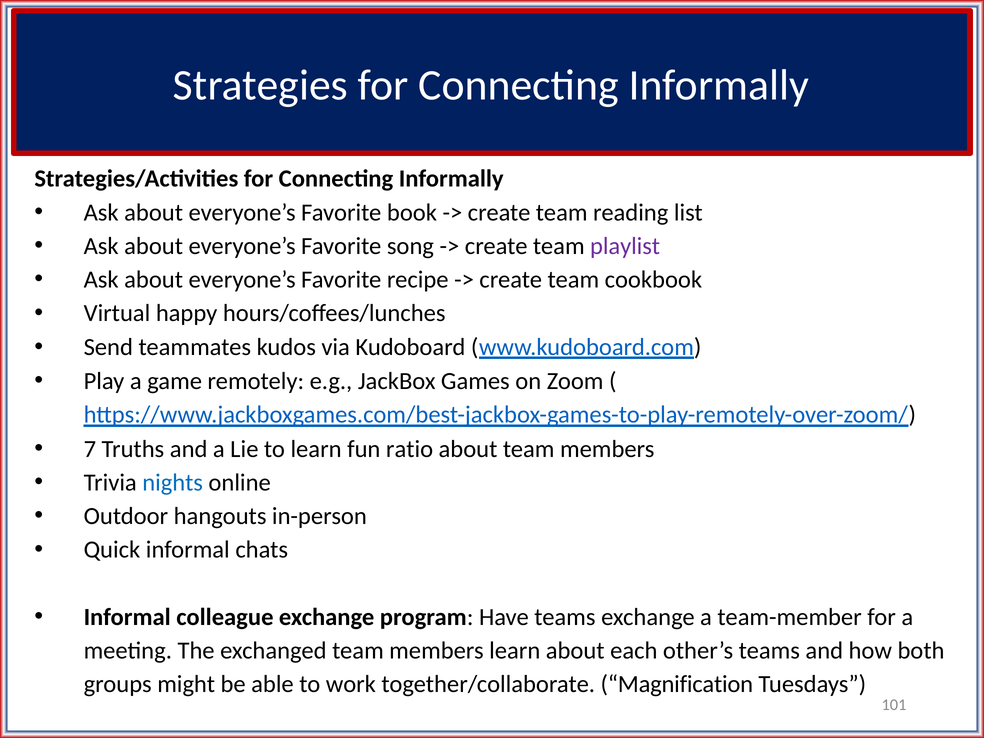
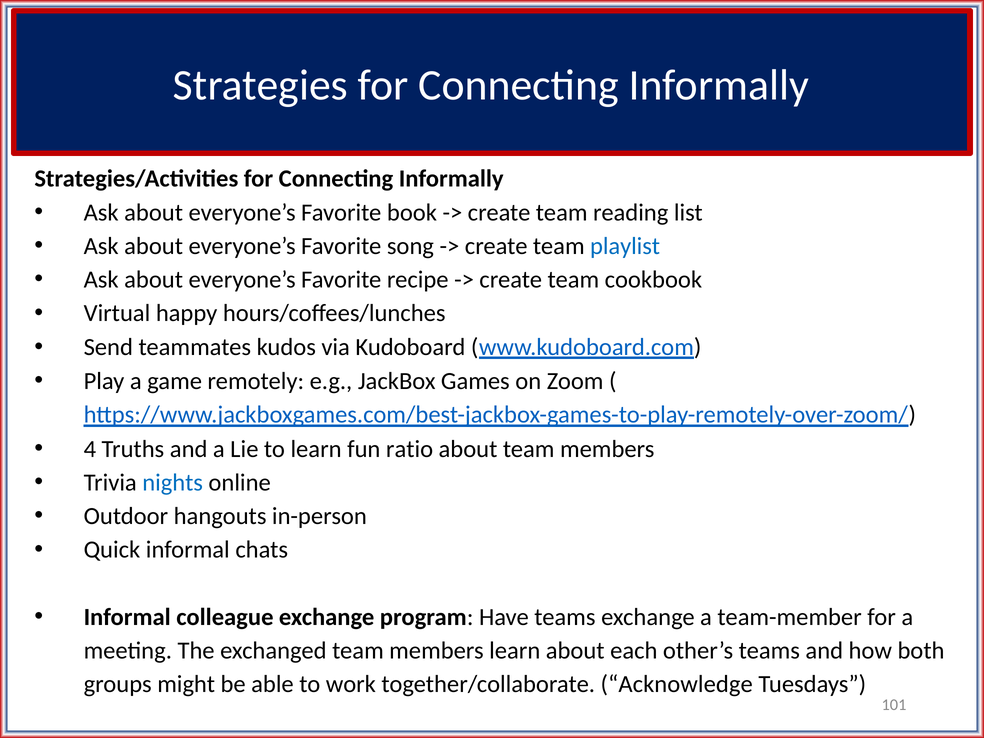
playlist colour: purple -> blue
7: 7 -> 4
Magnification: Magnification -> Acknowledge
